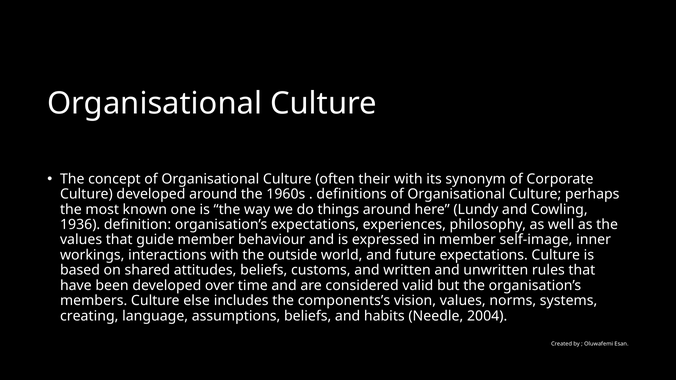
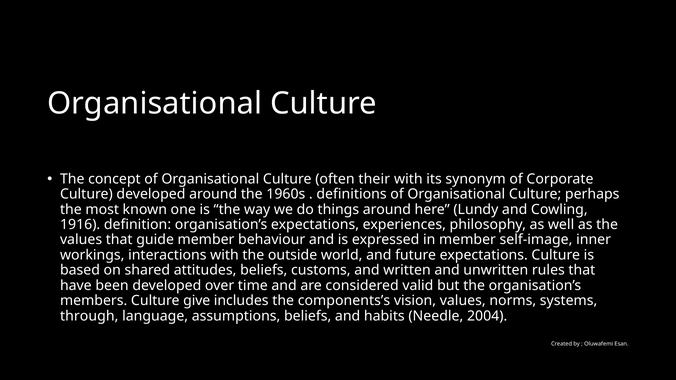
1936: 1936 -> 1916
else: else -> give
creating: creating -> through
